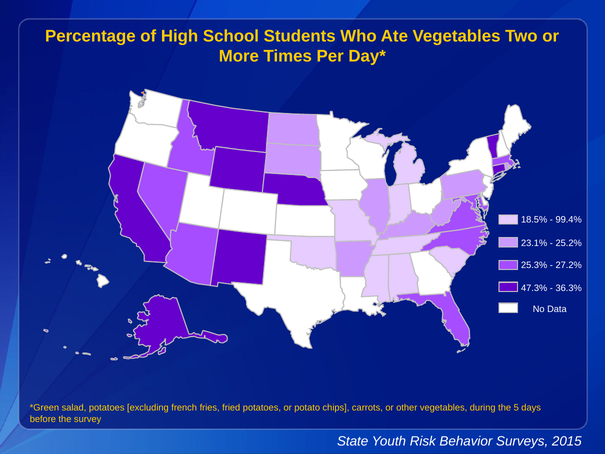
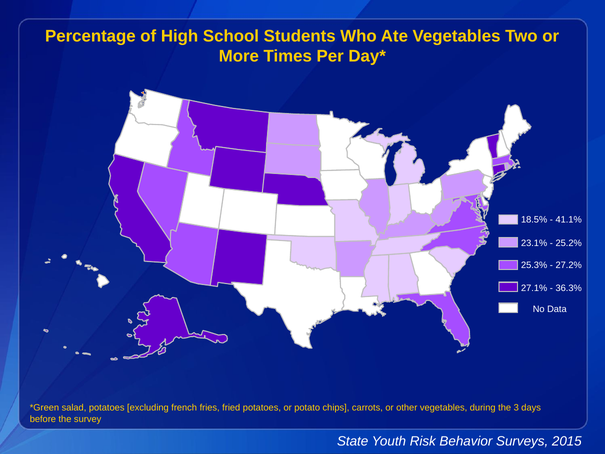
99.4%: 99.4% -> 41.1%
47.3%: 47.3% -> 27.1%
5: 5 -> 3
